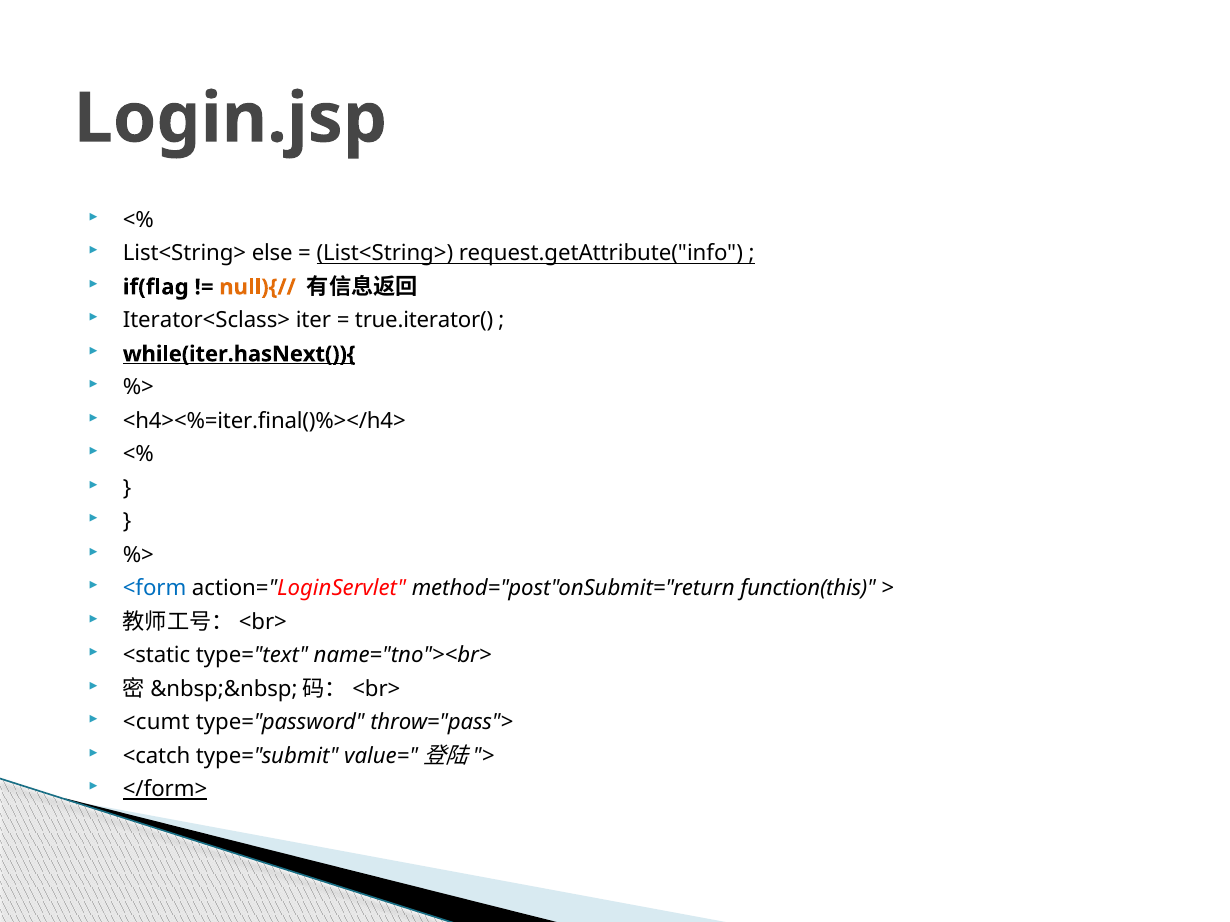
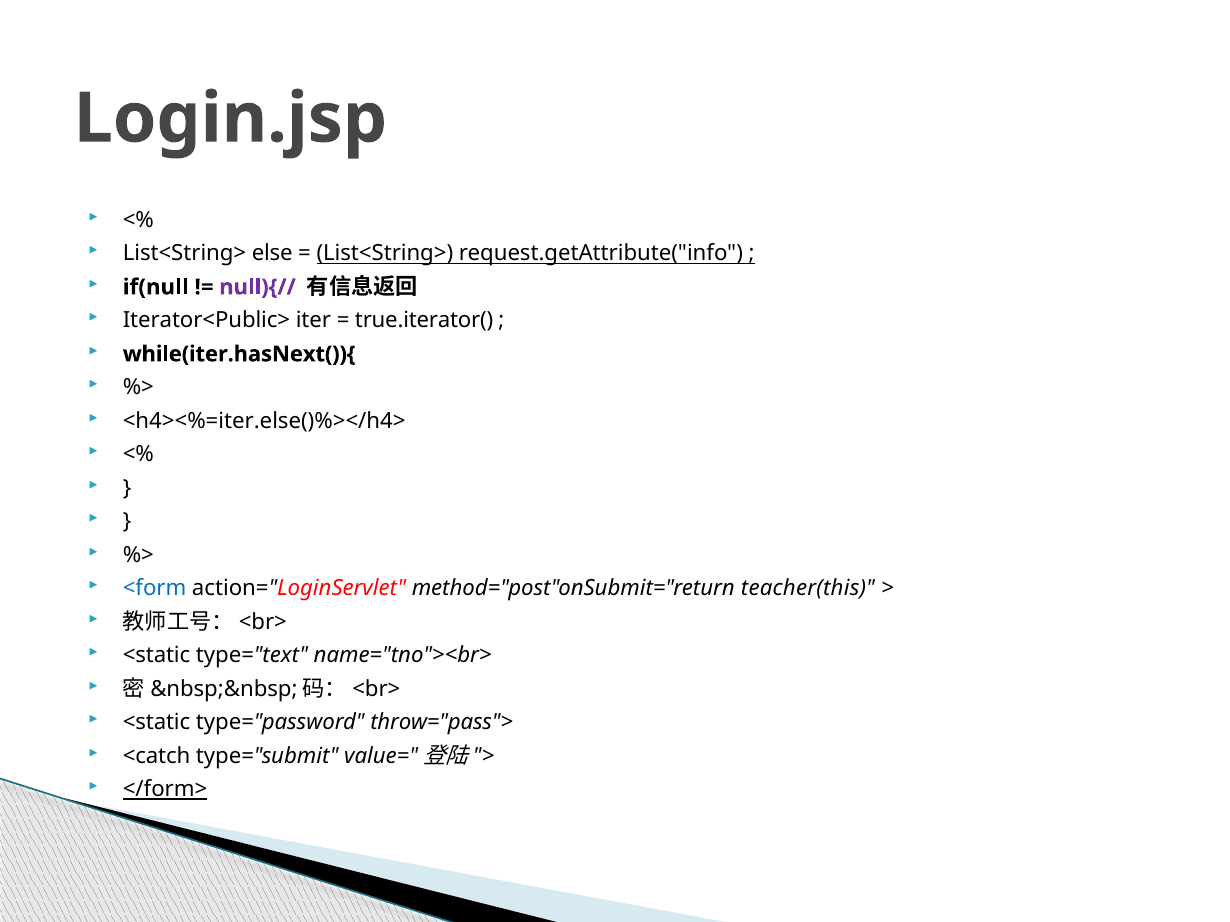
if(flag: if(flag -> if(null
null){// colour: orange -> purple
Iterator<Sclass>: Iterator<Sclass> -> Iterator<Public>
while(iter.hasNext()){ underline: present -> none
<h4><%=iter.final()%></h4>: <h4><%=iter.final()%></h4> -> <h4><%=iter.else()%></h4>
function(this: function(this -> teacher(this
<cumt at (156, 723): <cumt -> <static
